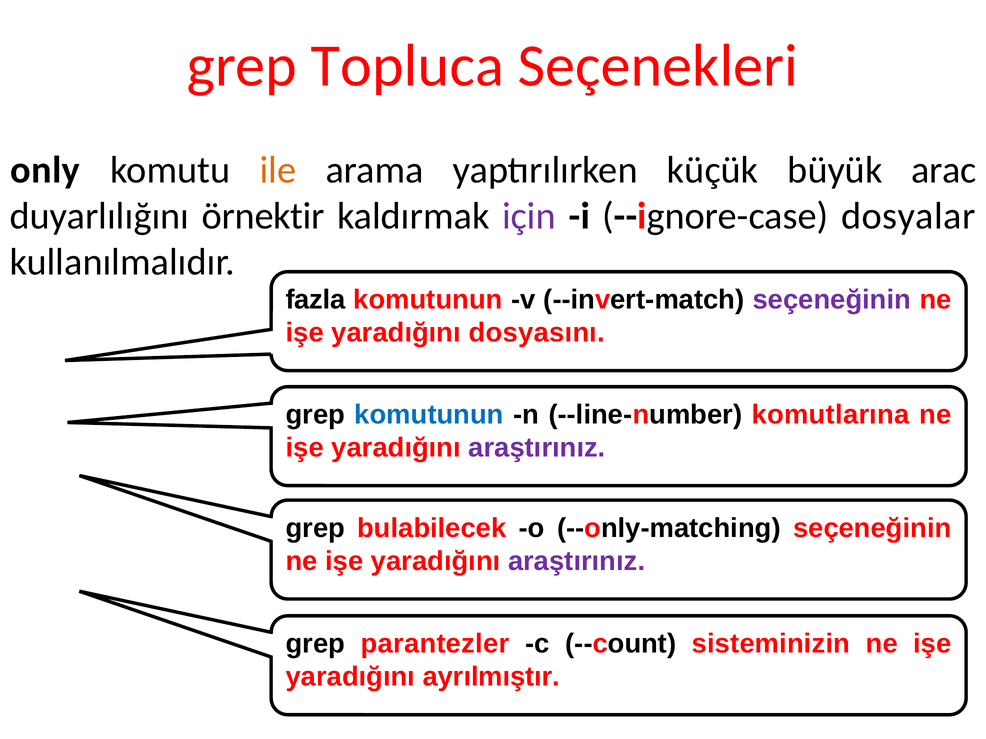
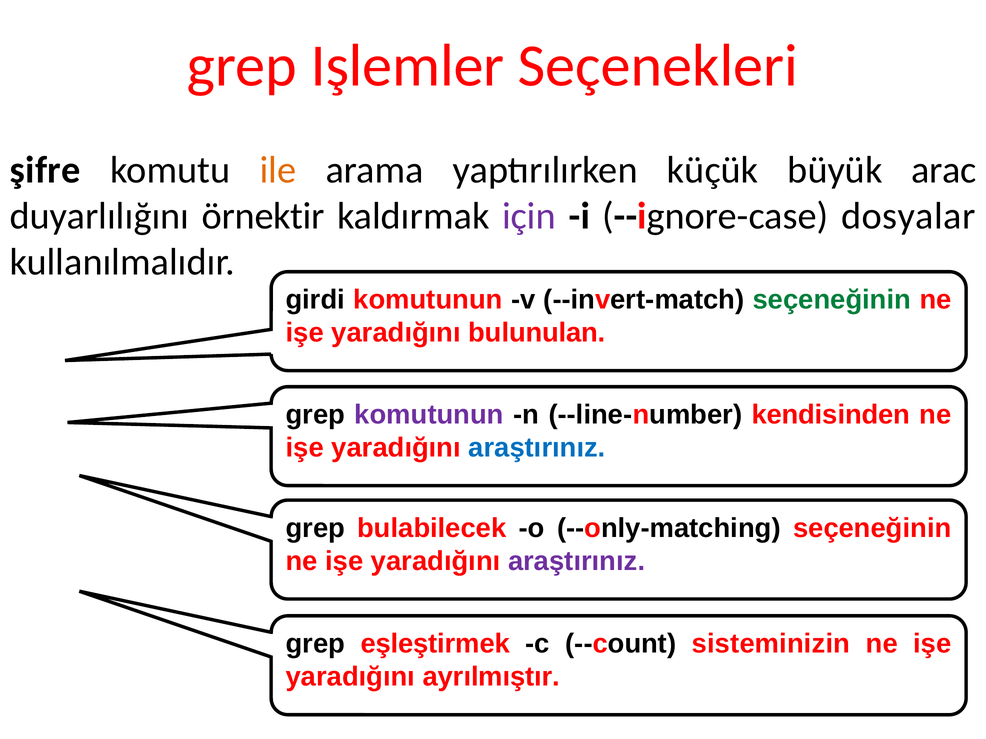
Topluca: Topluca -> Işlemler
only: only -> şifre
fazla: fazla -> girdi
seçeneğinin at (832, 300) colour: purple -> green
dosyasını: dosyasını -> bulunulan
komutunun at (429, 415) colour: blue -> purple
komutlarına: komutlarına -> kendisinden
araştırınız at (537, 448) colour: purple -> blue
parantezler: parantezler -> eşleştirmek
